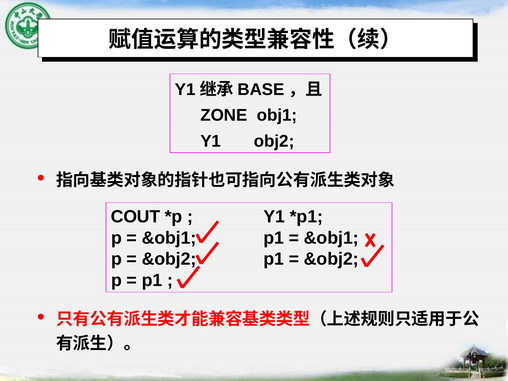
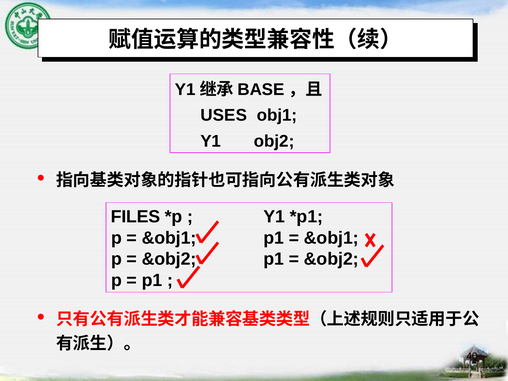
ZONE: ZONE -> USES
COUT: COUT -> FILES
